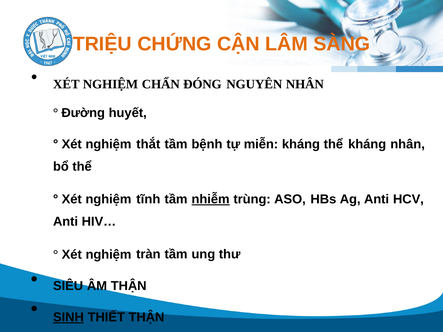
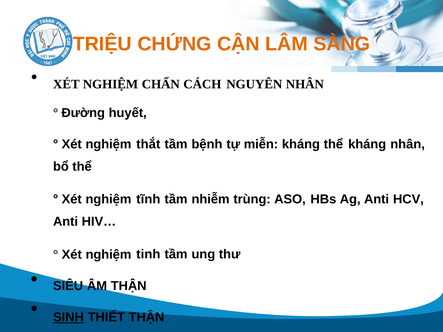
ĐÓNG: ĐÓNG -> CÁCH
nhiễm underline: present -> none
tràn: tràn -> tinh
